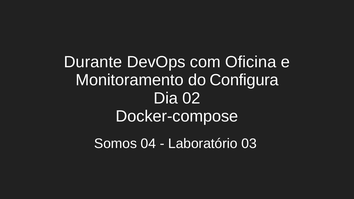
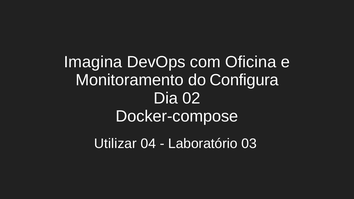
Durante: Durante -> Imagina
Somos: Somos -> Utilizar
